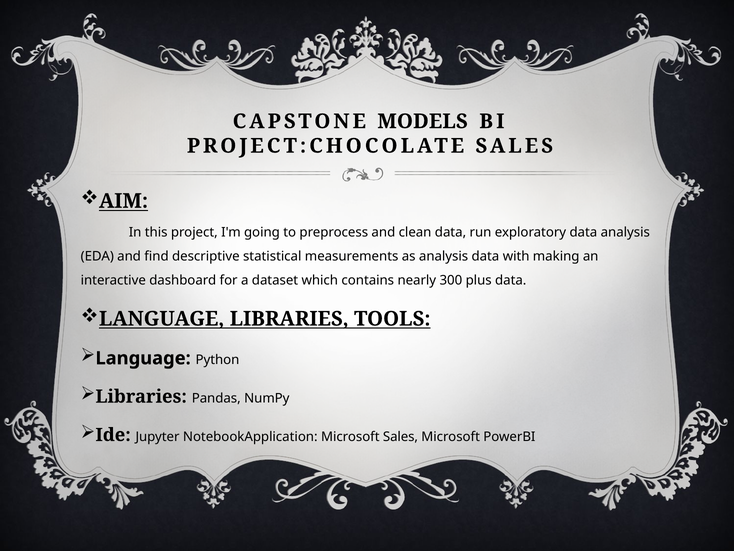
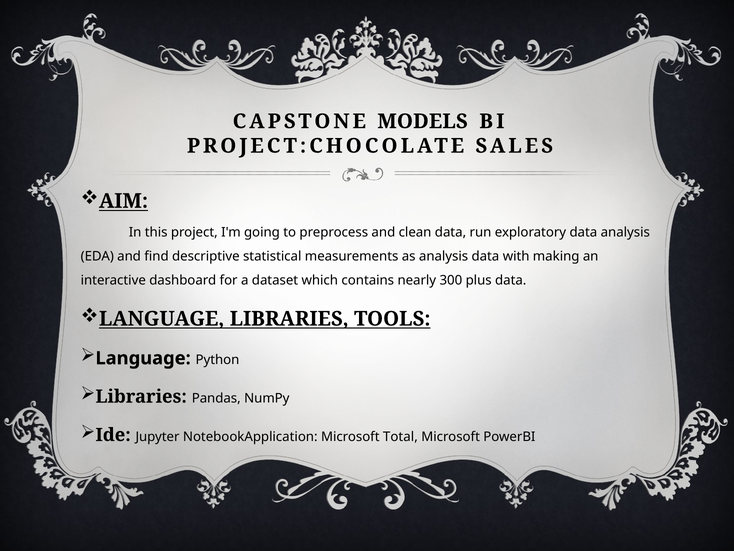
Microsoft Sales: Sales -> Total
